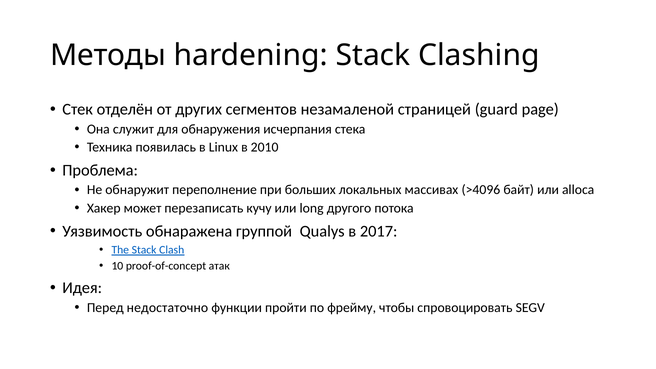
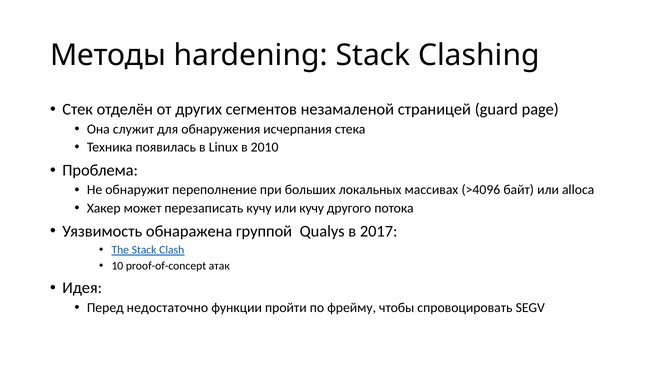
или long: long -> кучу
